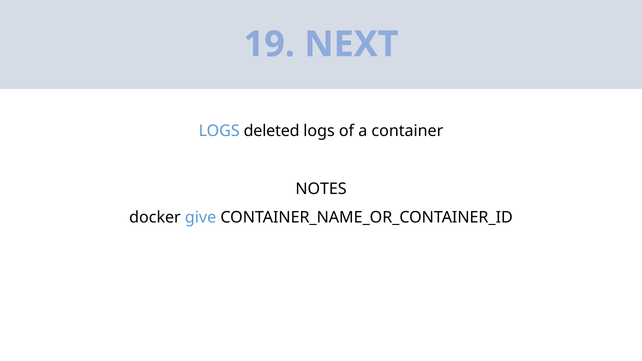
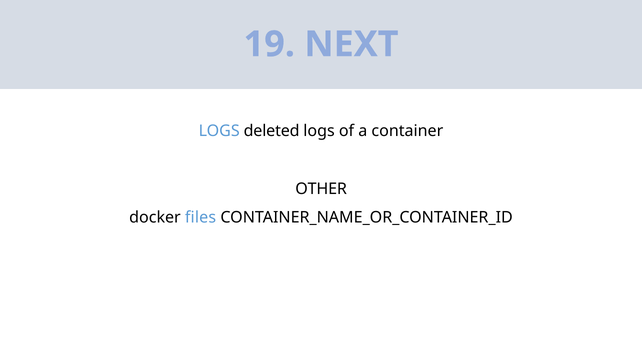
NOTES: NOTES -> OTHER
give: give -> files
